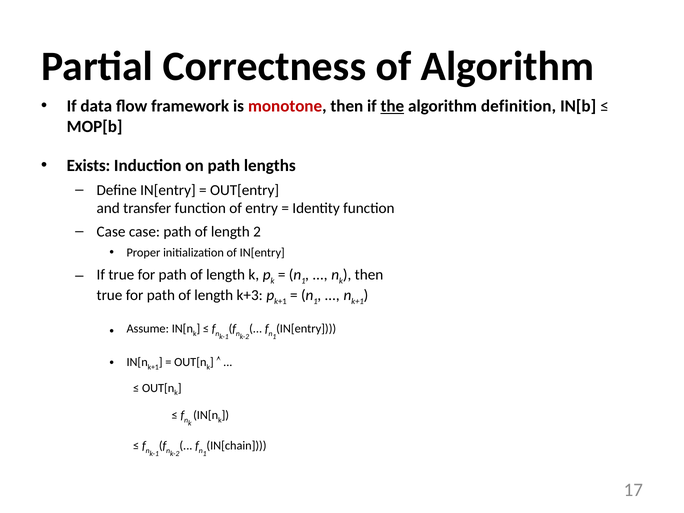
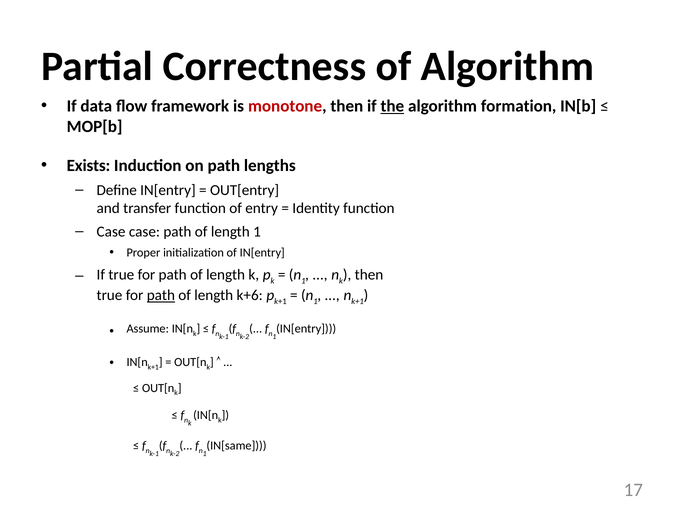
definition: definition -> formation
length 2: 2 -> 1
path at (161, 295) underline: none -> present
k+3: k+3 -> k+6
IN[chain: IN[chain -> IN[same
